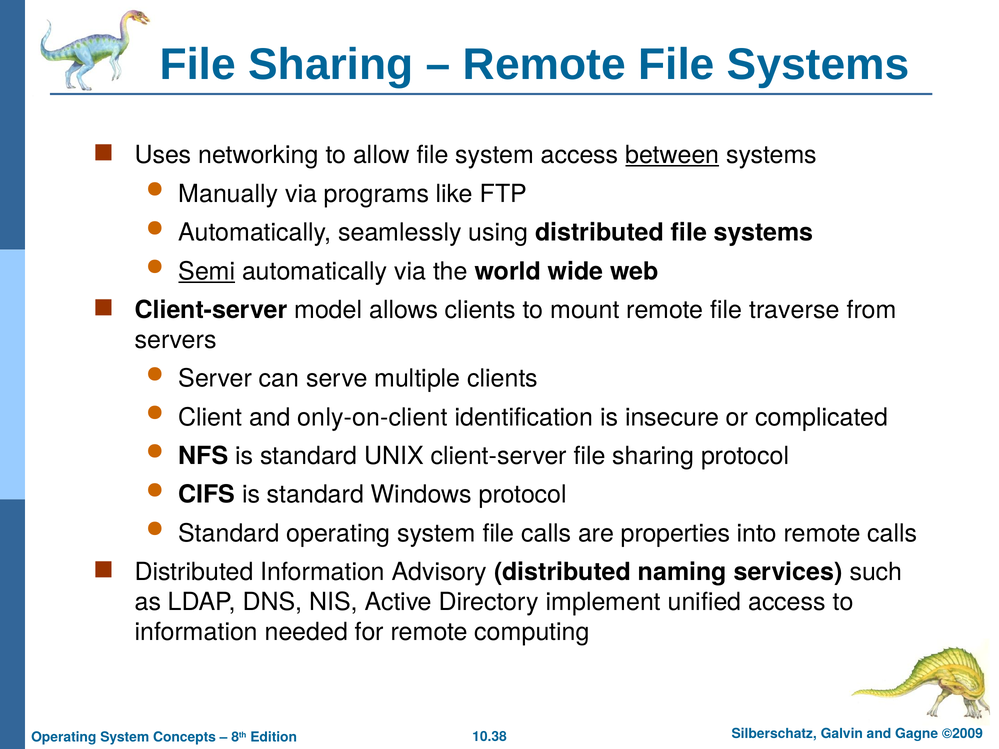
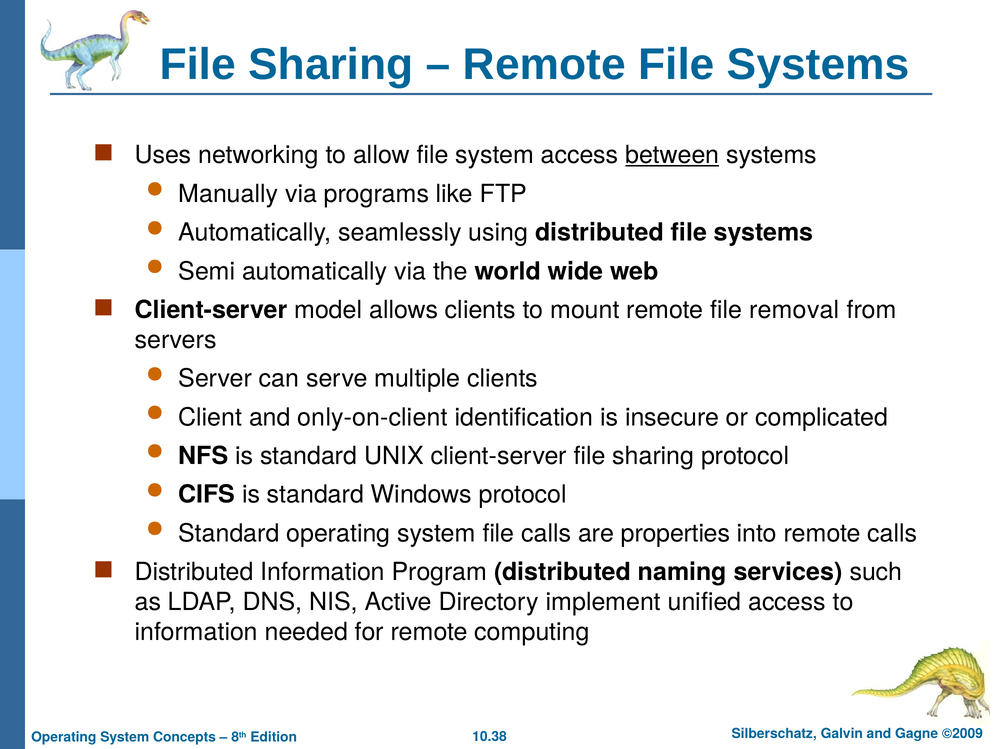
Semi underline: present -> none
traverse: traverse -> removal
Advisory: Advisory -> Program
